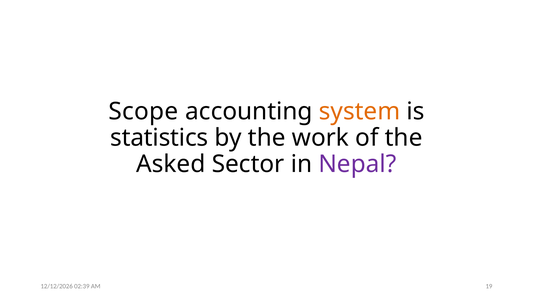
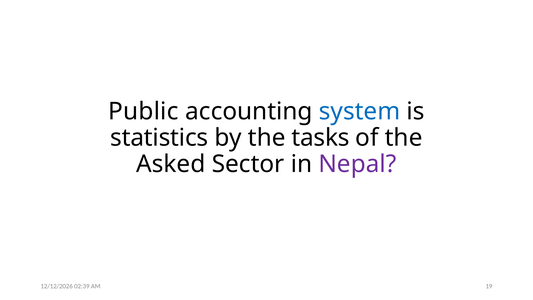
Scope: Scope -> Public
system colour: orange -> blue
work: work -> tasks
